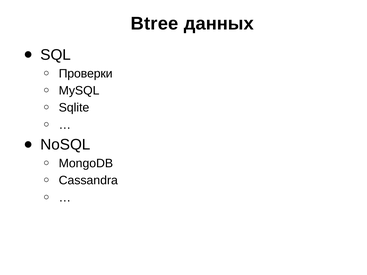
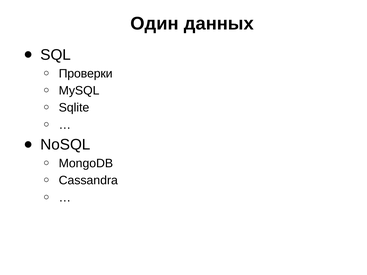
Btree: Btree -> Один
